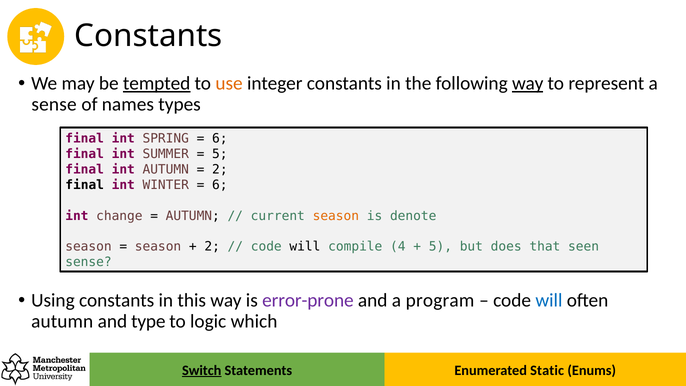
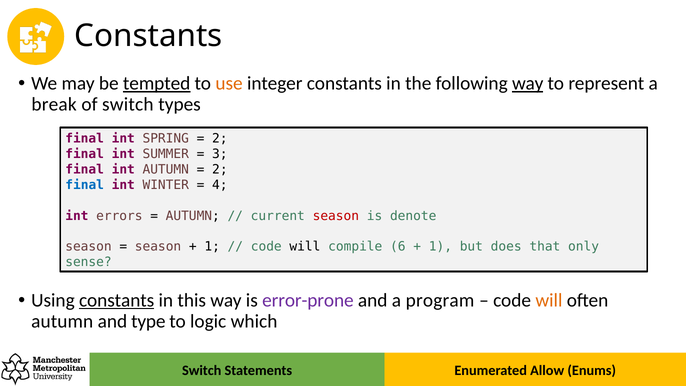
sense at (54, 104): sense -> break
of names: names -> switch
6 at (220, 139): 6 -> 2
5 at (220, 154): 5 -> 3
final at (85, 185) colour: black -> blue
6 at (220, 185): 6 -> 4
change: change -> errors
season at (336, 216) colour: orange -> red
2 at (212, 247): 2 -> 1
4: 4 -> 6
5 at (440, 247): 5 -> 1
seen: seen -> only
constants at (117, 300) underline: none -> present
will at (549, 300) colour: blue -> orange
Switch at (202, 370) underline: present -> none
Static: Static -> Allow
